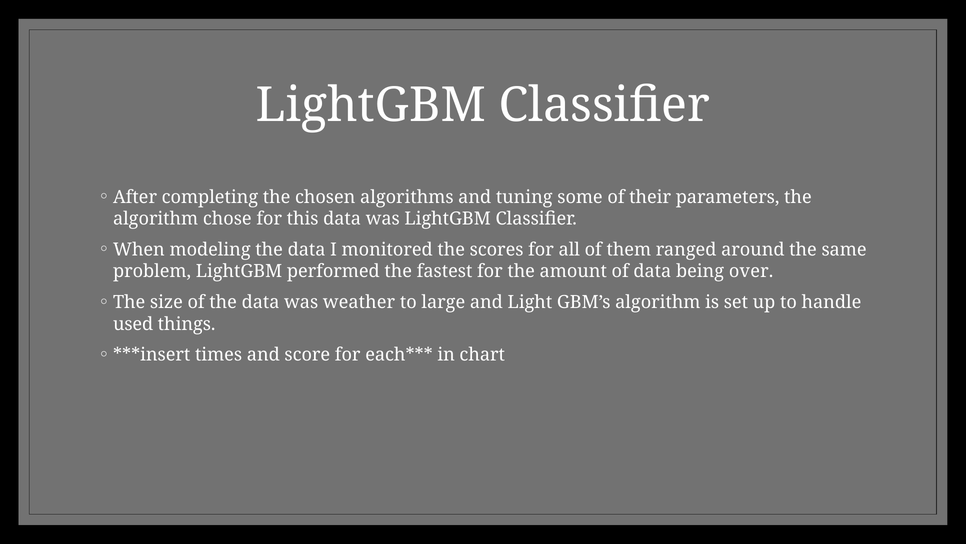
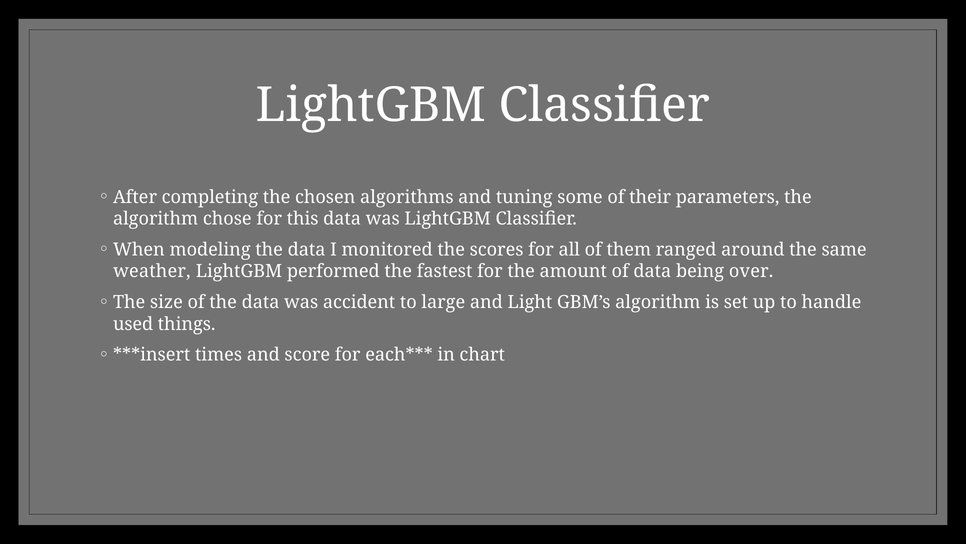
problem: problem -> weather
weather: weather -> accident
